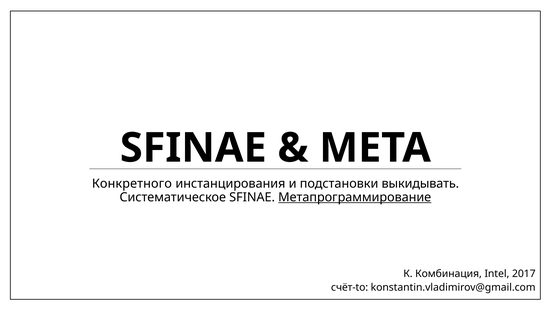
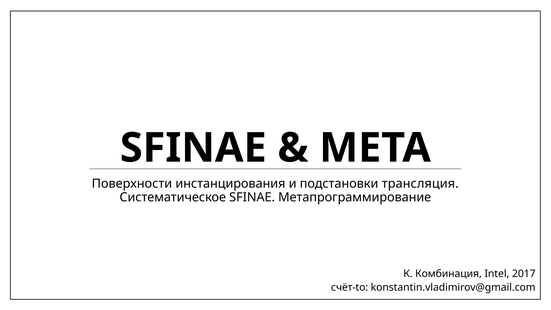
Конкретного: Конкретного -> Поверхности
выкидывать: выкидывать -> трансляция
Метапрограммирование underline: present -> none
